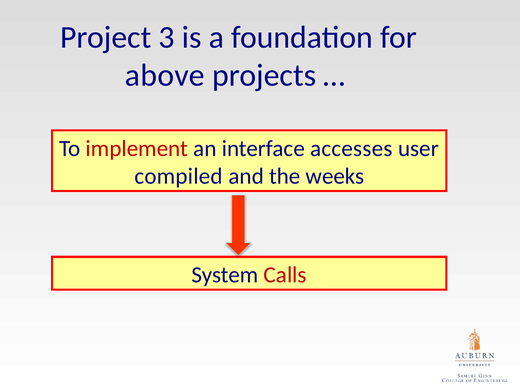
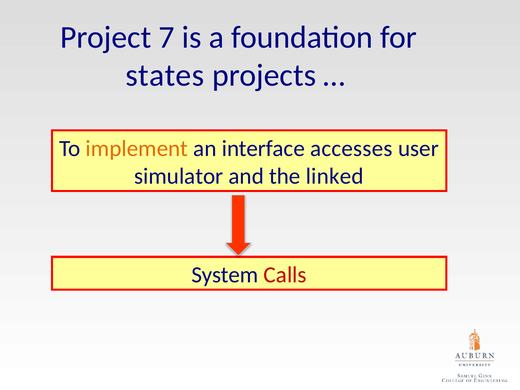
3: 3 -> 7
above: above -> states
implement colour: red -> orange
compiled: compiled -> simulator
weeks: weeks -> linked
